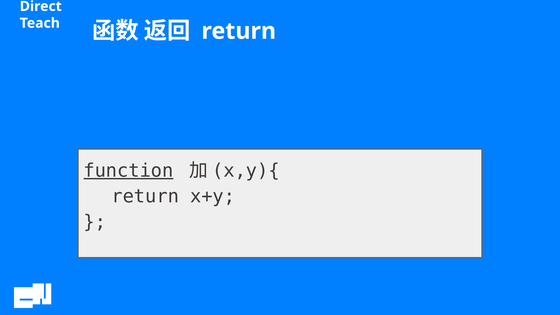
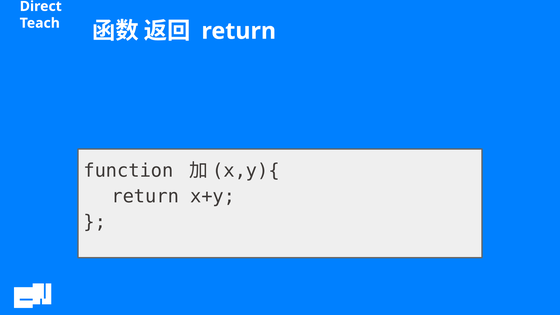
function underline: present -> none
